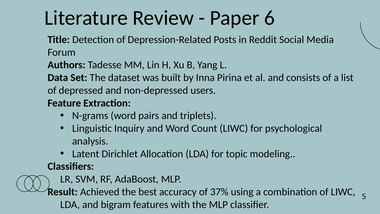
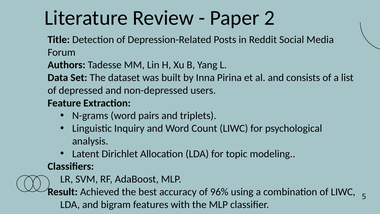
6: 6 -> 2
37%: 37% -> 96%
